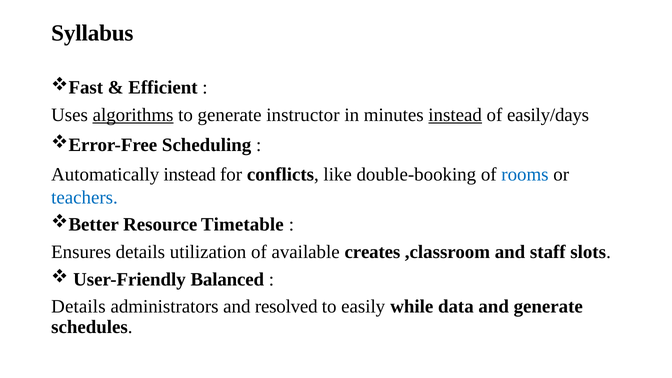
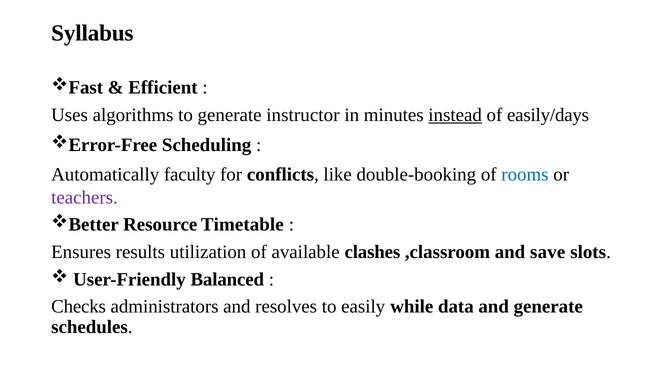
algorithms underline: present -> none
Automatically instead: instead -> faculty
teachers colour: blue -> purple
Ensures details: details -> results
creates: creates -> clashes
staff: staff -> save
Details at (78, 307): Details -> Checks
resolved: resolved -> resolves
